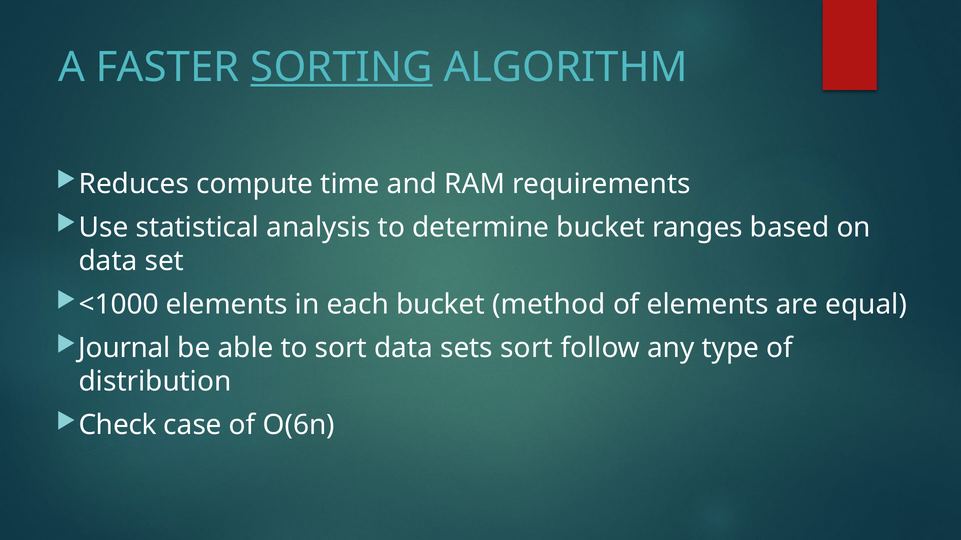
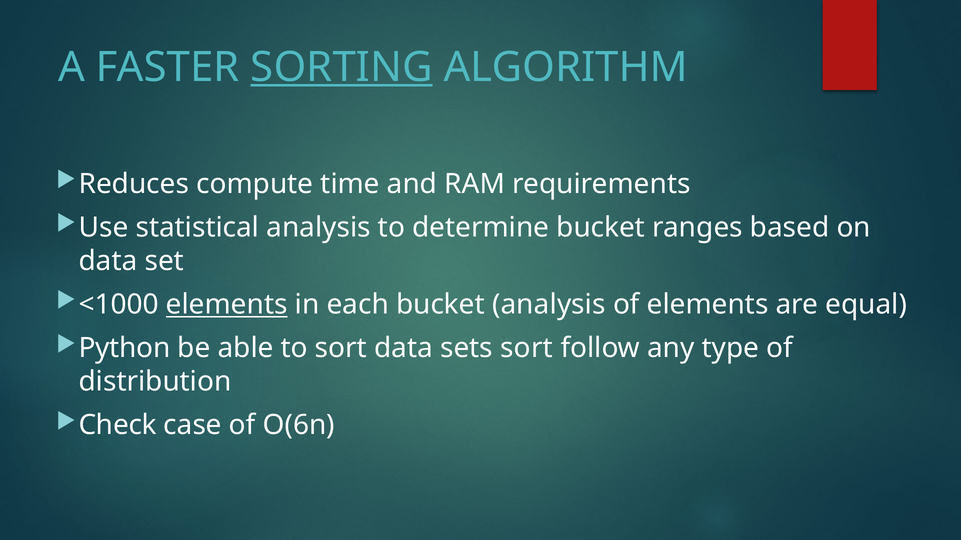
elements at (227, 305) underline: none -> present
bucket method: method -> analysis
Journal: Journal -> Python
